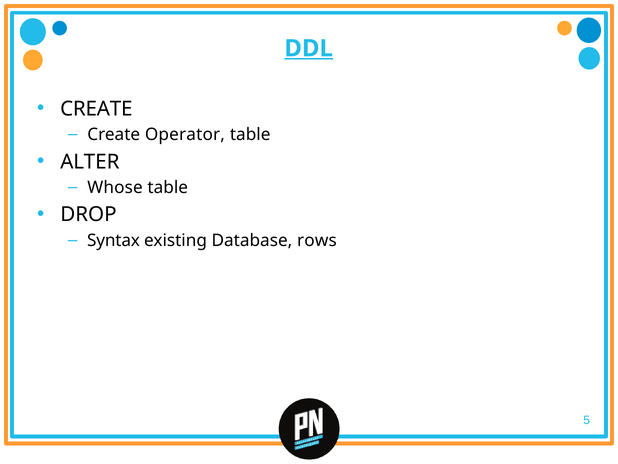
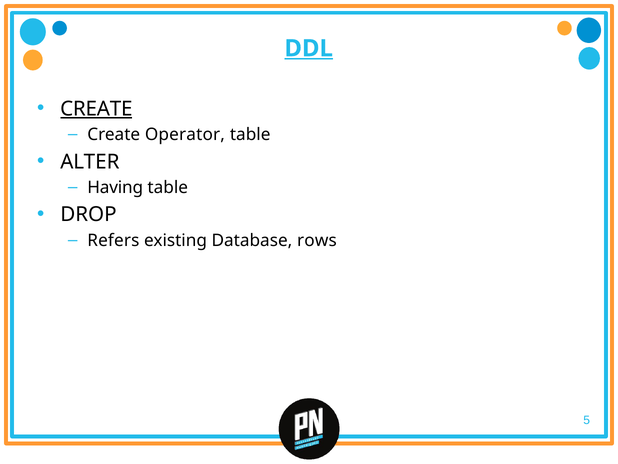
CREATE at (96, 109) underline: none -> present
Whose: Whose -> Having
Syntax: Syntax -> Refers
